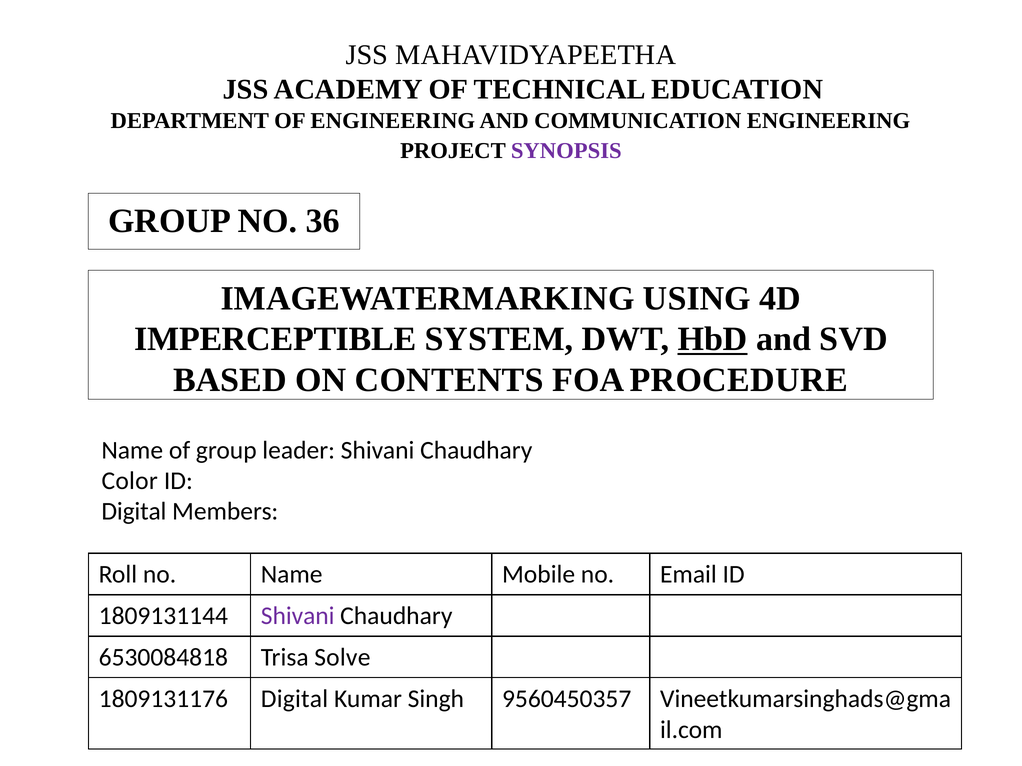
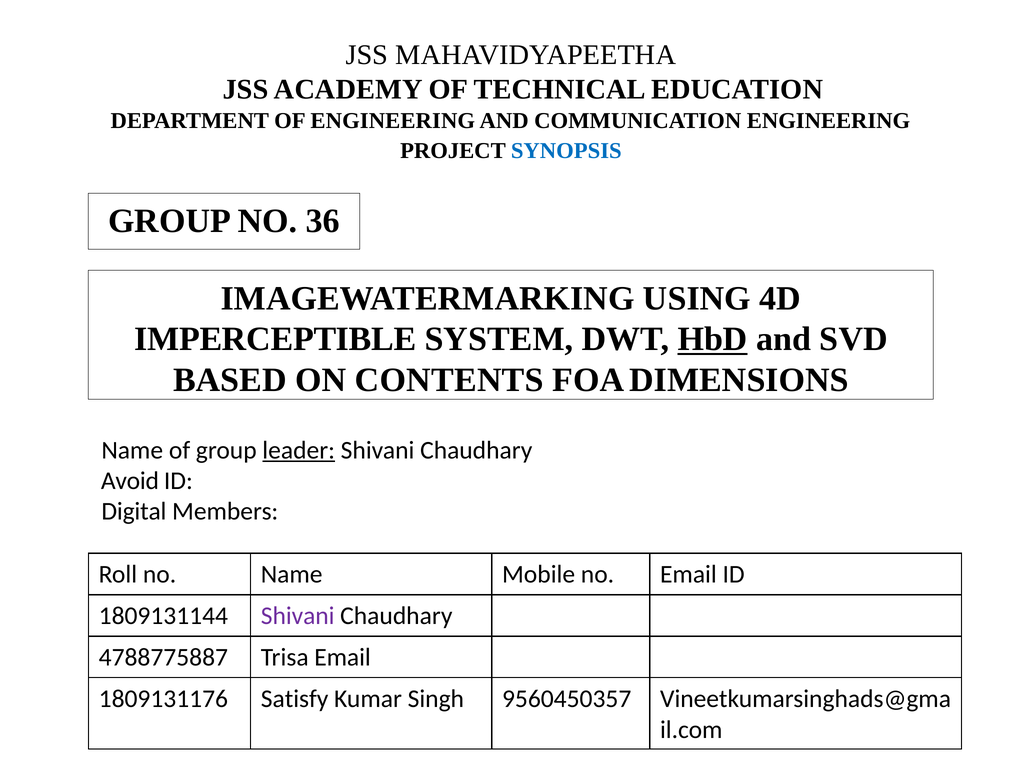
SYNOPSIS colour: purple -> blue
PROCEDURE: PROCEDURE -> DIMENSIONS
leader underline: none -> present
Color: Color -> Avoid
6530084818: 6530084818 -> 4788775887
Trisa Solve: Solve -> Email
1809131176 Digital: Digital -> Satisfy
